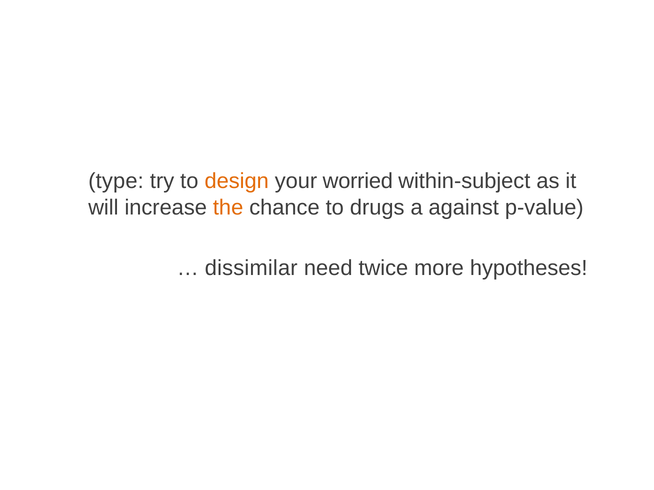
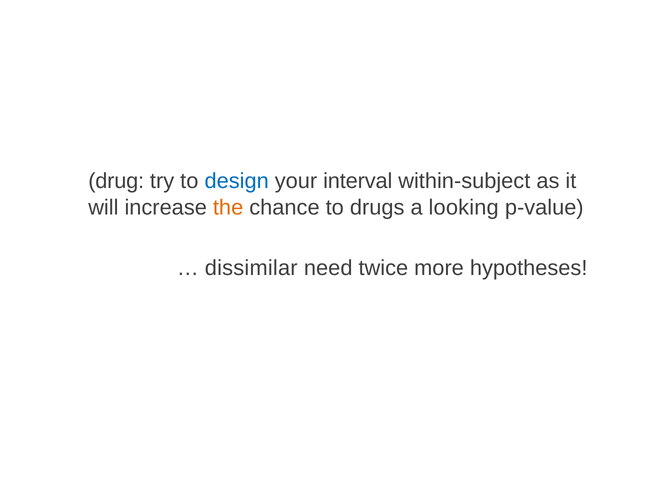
type: type -> drug
design colour: orange -> blue
worried: worried -> interval
against: against -> looking
